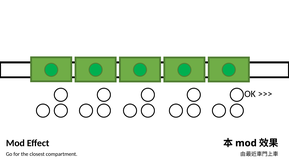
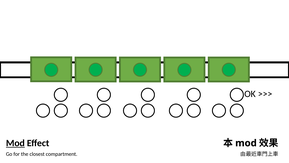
Mod at (15, 143) underline: none -> present
